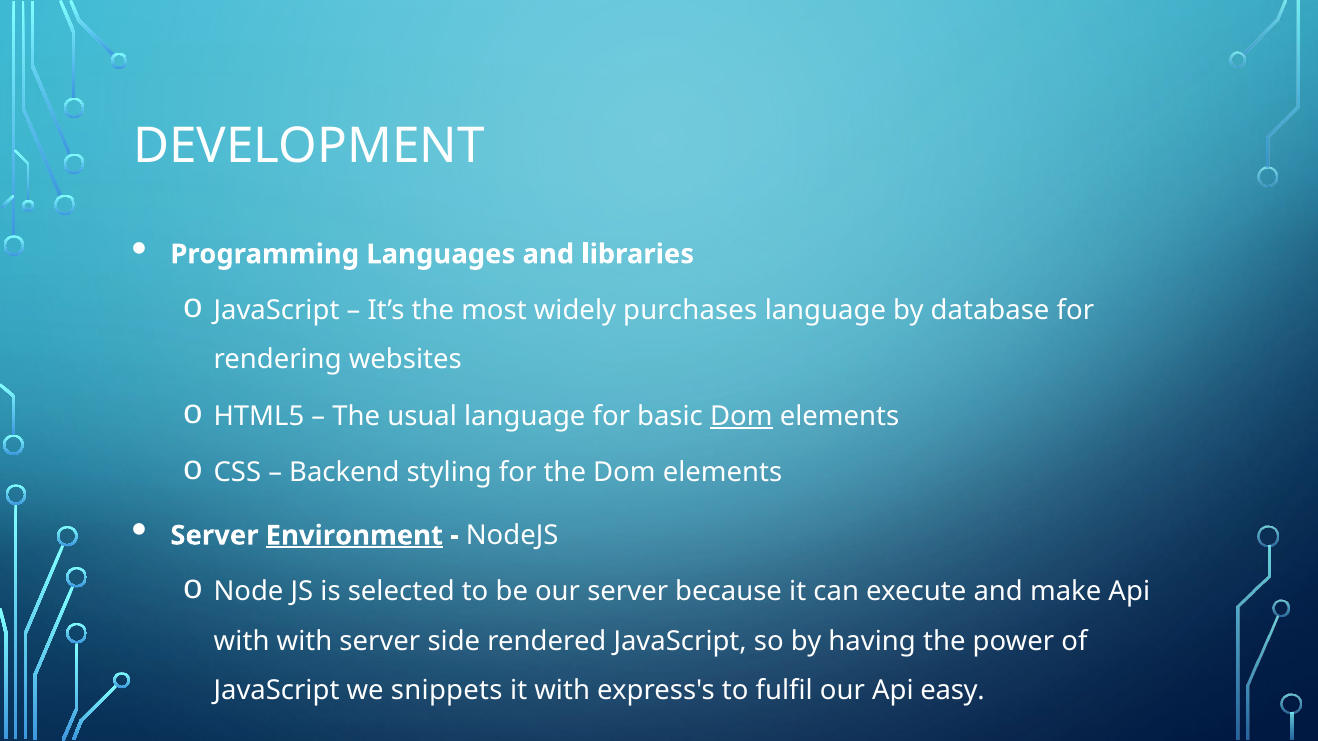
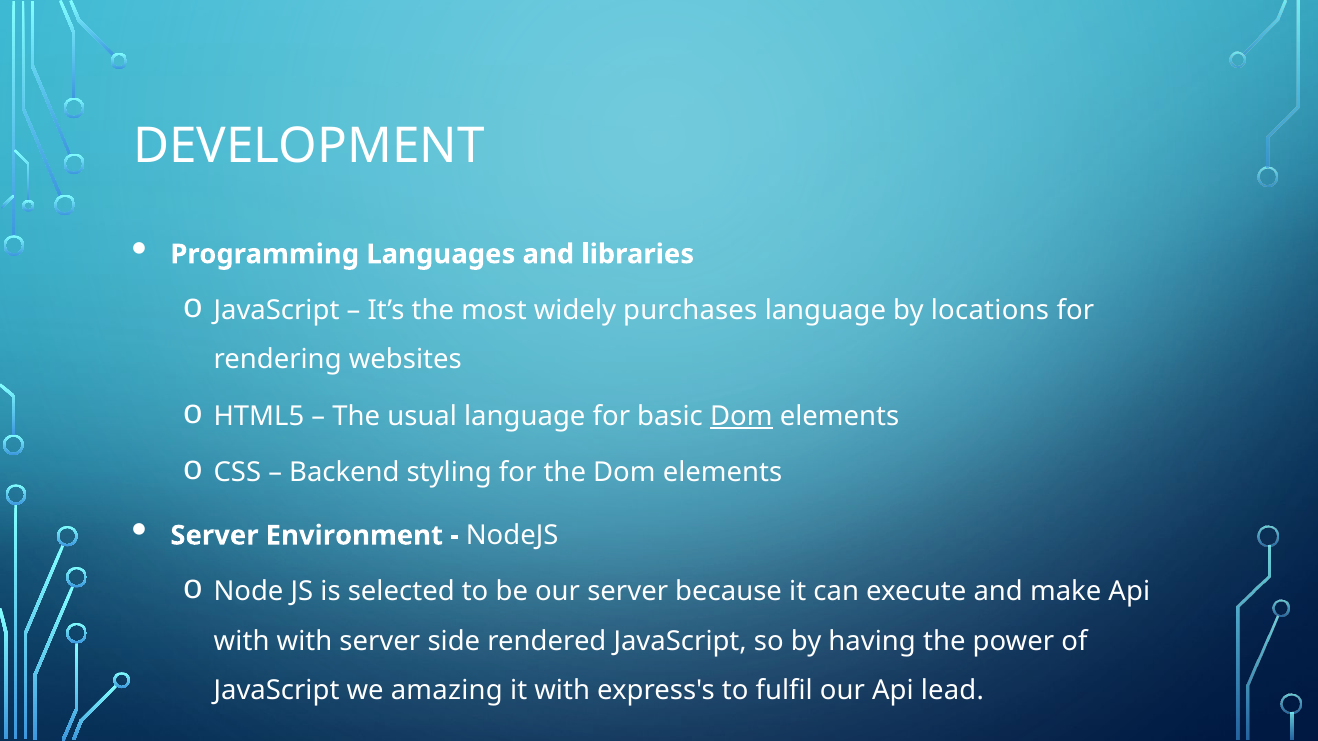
database: database -> locations
Environment underline: present -> none
snippets: snippets -> amazing
easy: easy -> lead
